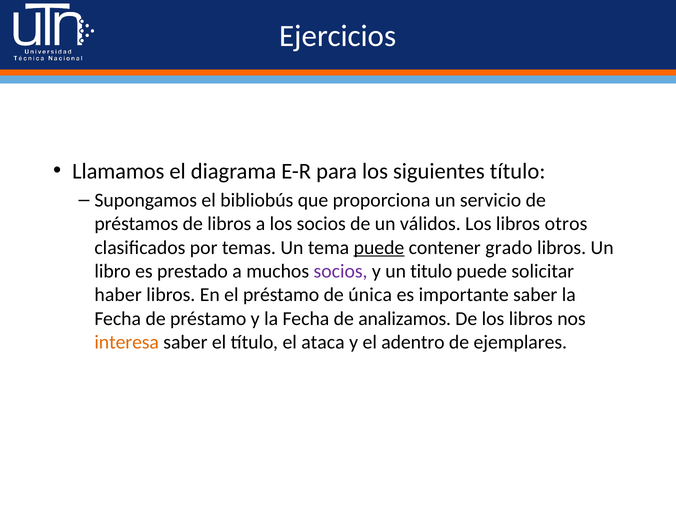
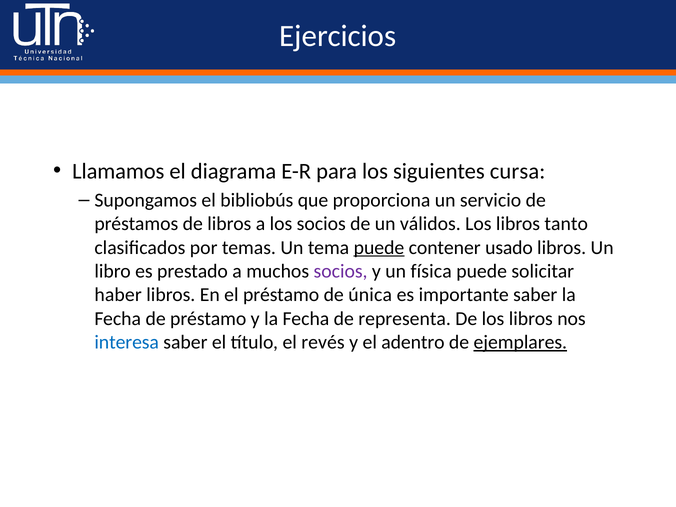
siguientes título: título -> cursa
otros: otros -> tanto
grado: grado -> usado
titulo: titulo -> física
analizamos: analizamos -> representa
interesa colour: orange -> blue
ataca: ataca -> revés
ejemplares underline: none -> present
